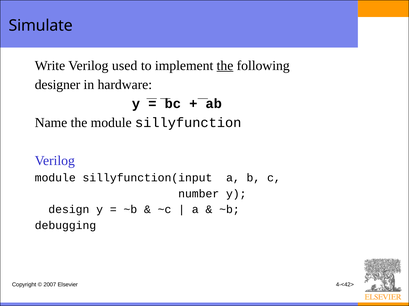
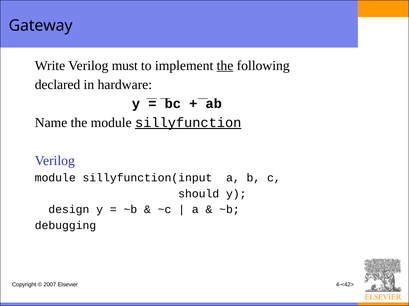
Simulate: Simulate -> Gateway
used: used -> must
designer: designer -> declared
sillyfunction underline: none -> present
number: number -> should
